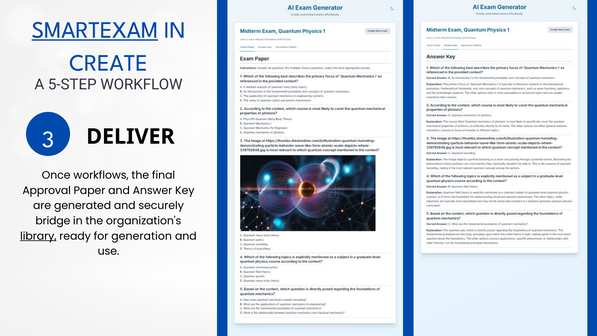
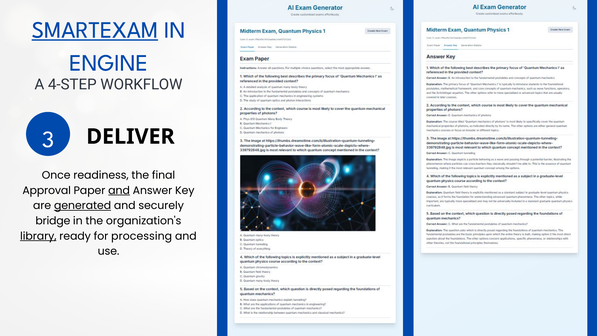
CREATE: CREATE -> ENGINE
5-STEP: 5-STEP -> 4-STEP
workflows: workflows -> readiness
and at (119, 190) underline: none -> present
generated underline: none -> present
generation: generation -> processing
